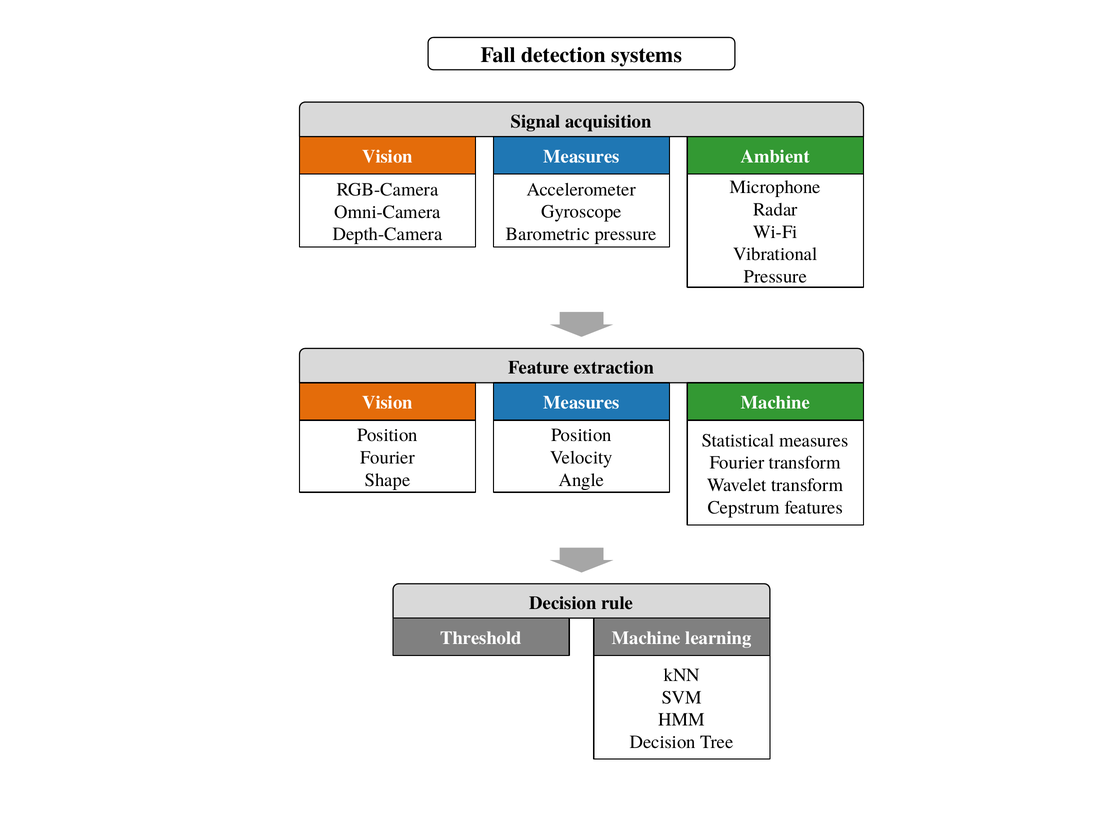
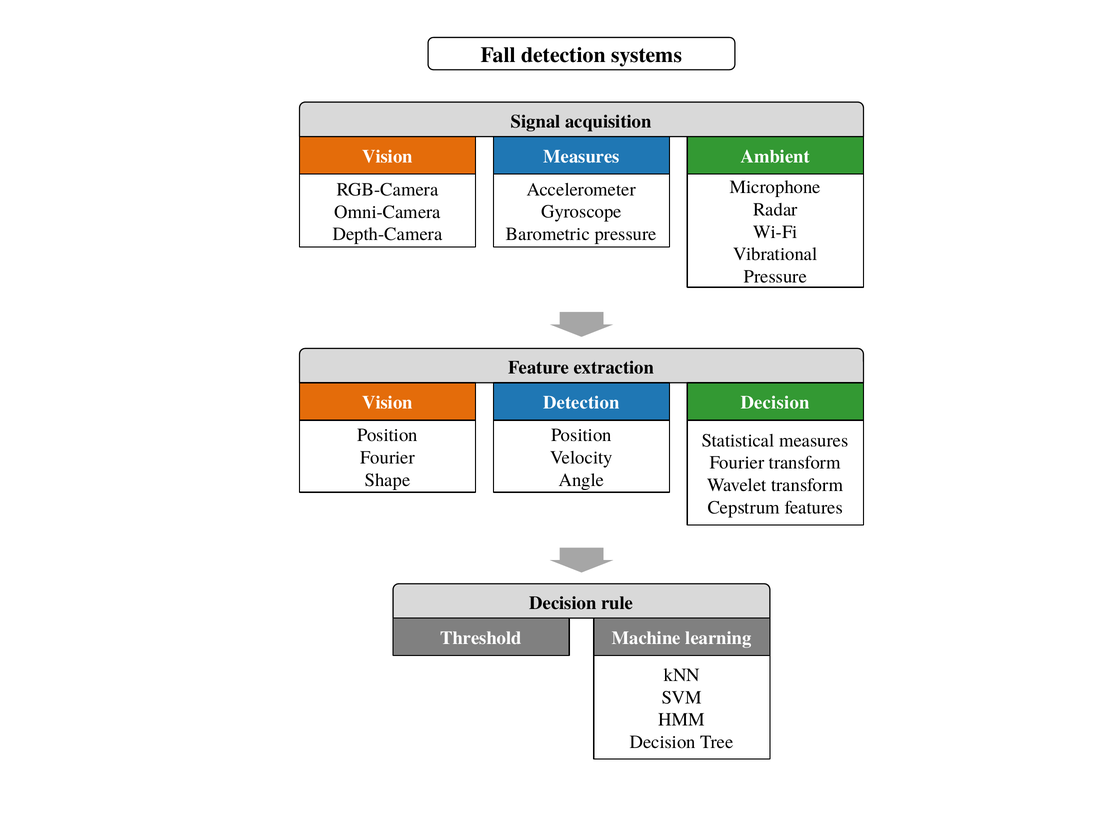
Vision Measures: Measures -> Detection
Machine at (775, 403): Machine -> Decision
